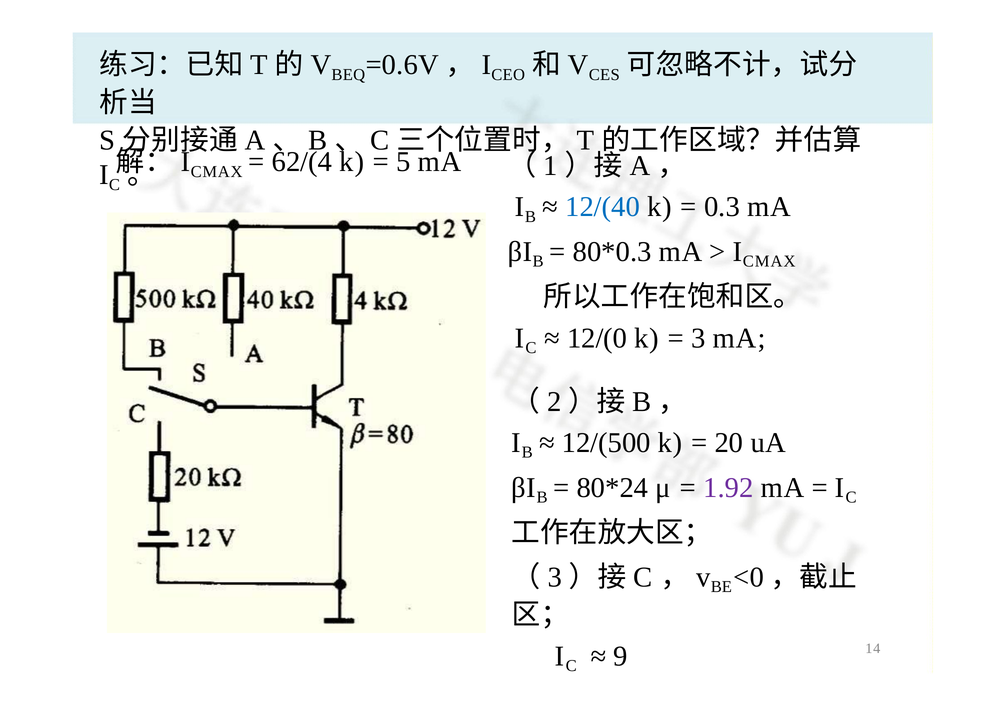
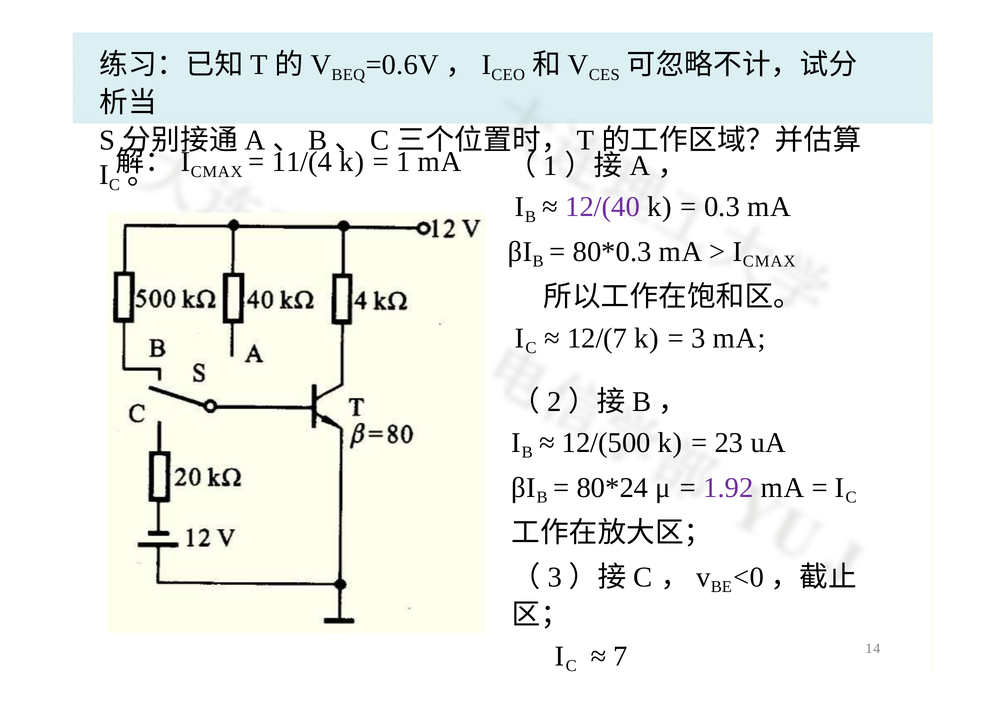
62/(4: 62/(4 -> 11/(4
5: 5 -> 1
12/(40 colour: blue -> purple
12/(0: 12/(0 -> 12/(7
20: 20 -> 23
9: 9 -> 7
